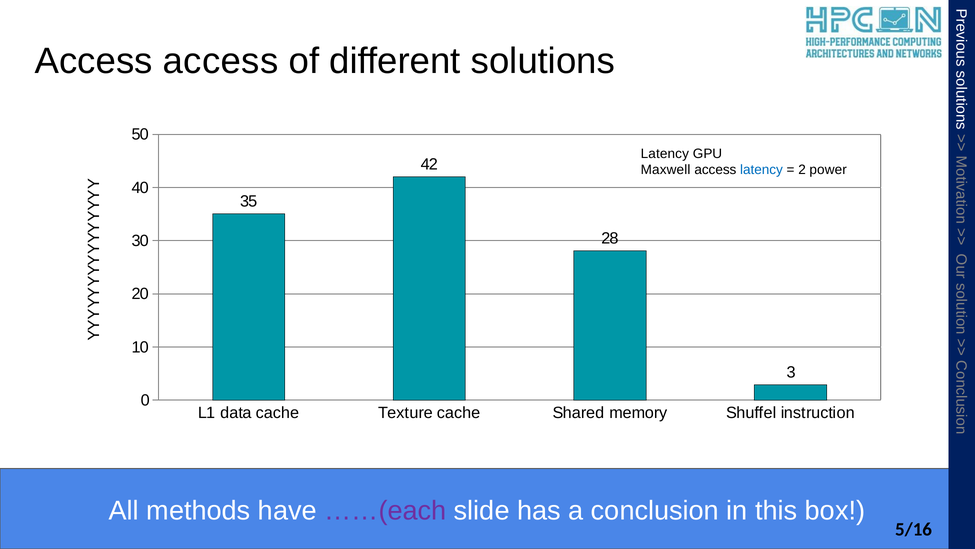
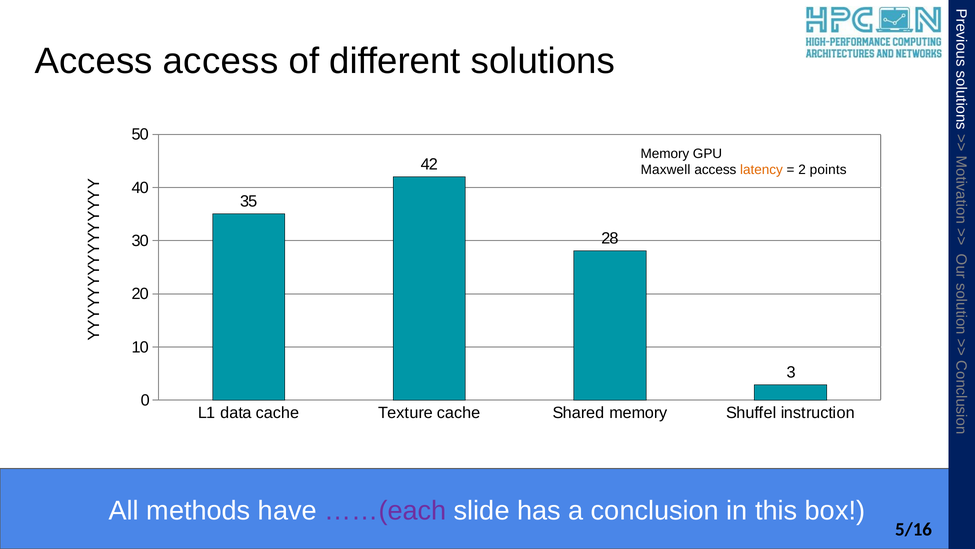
Latency at (665, 154): Latency -> Memory
latency at (761, 170) colour: blue -> orange
power: power -> points
